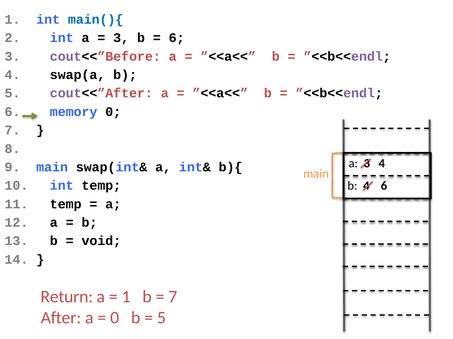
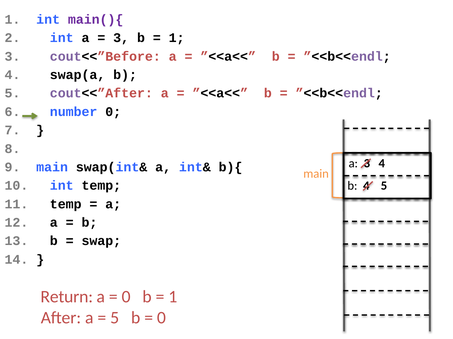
main(){ colour: blue -> purple
6 at (177, 38): 6 -> 1
memory: memory -> number
6 at (384, 186): 6 -> 5
void: void -> swap
1 at (126, 297): 1 -> 0
7 at (173, 297): 7 -> 1
0 at (115, 318): 0 -> 5
5 at (161, 318): 5 -> 0
